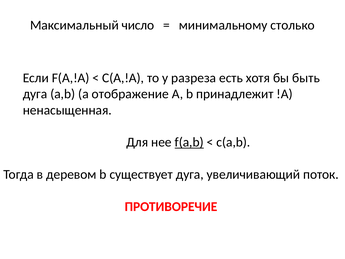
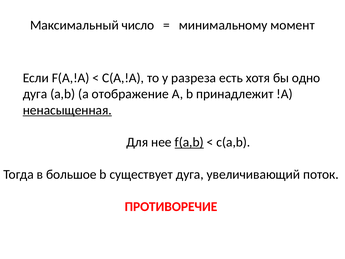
столько: столько -> момент
быть: быть -> одно
ненасыщенная underline: none -> present
деревом: деревом -> большое
